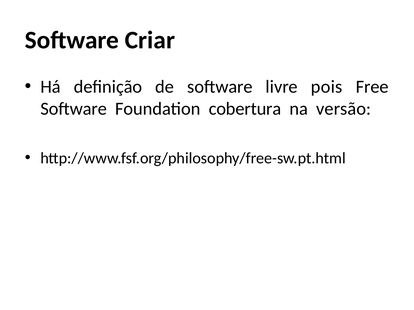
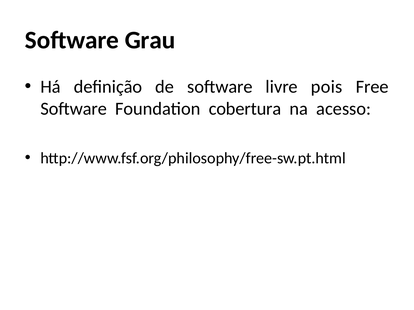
Criar: Criar -> Grau
versão: versão -> acesso
